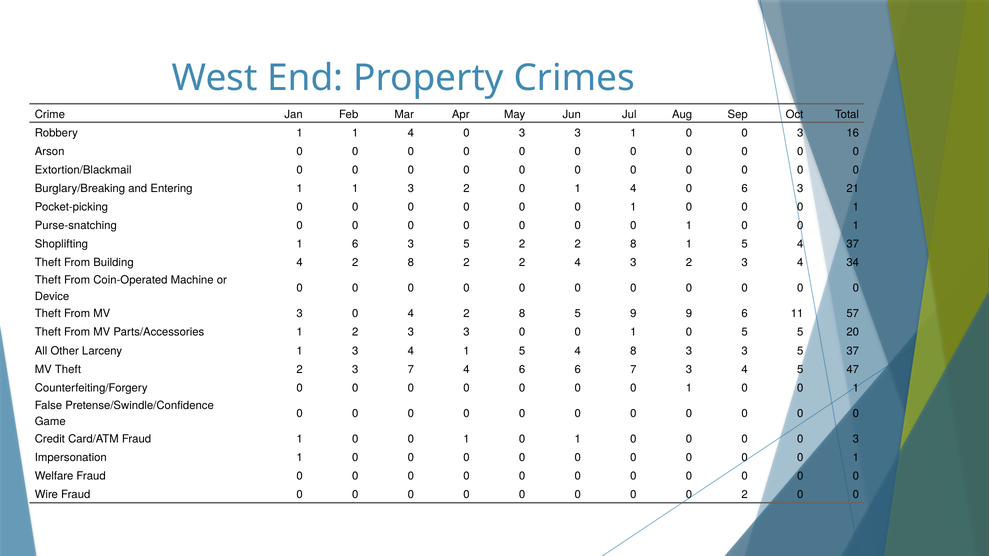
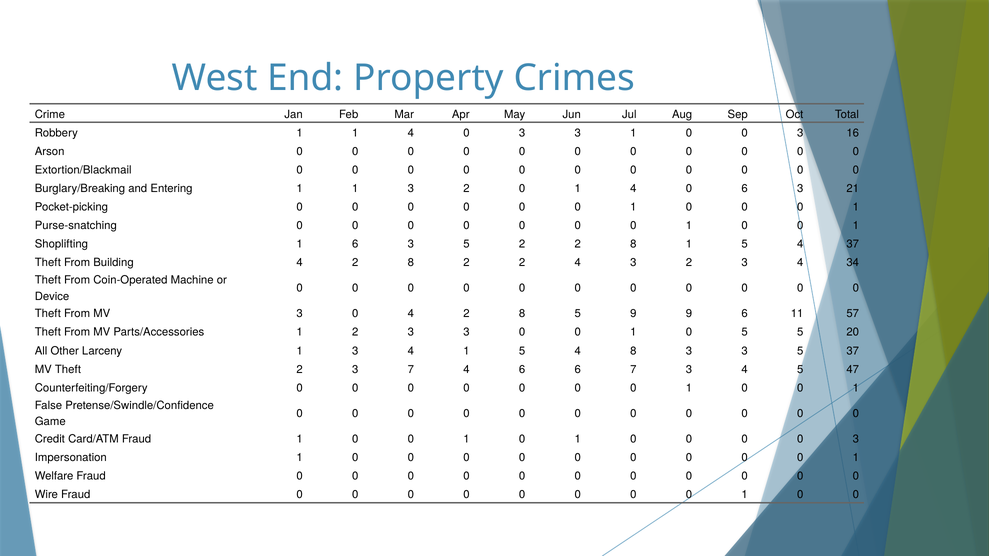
2 at (745, 495): 2 -> 1
